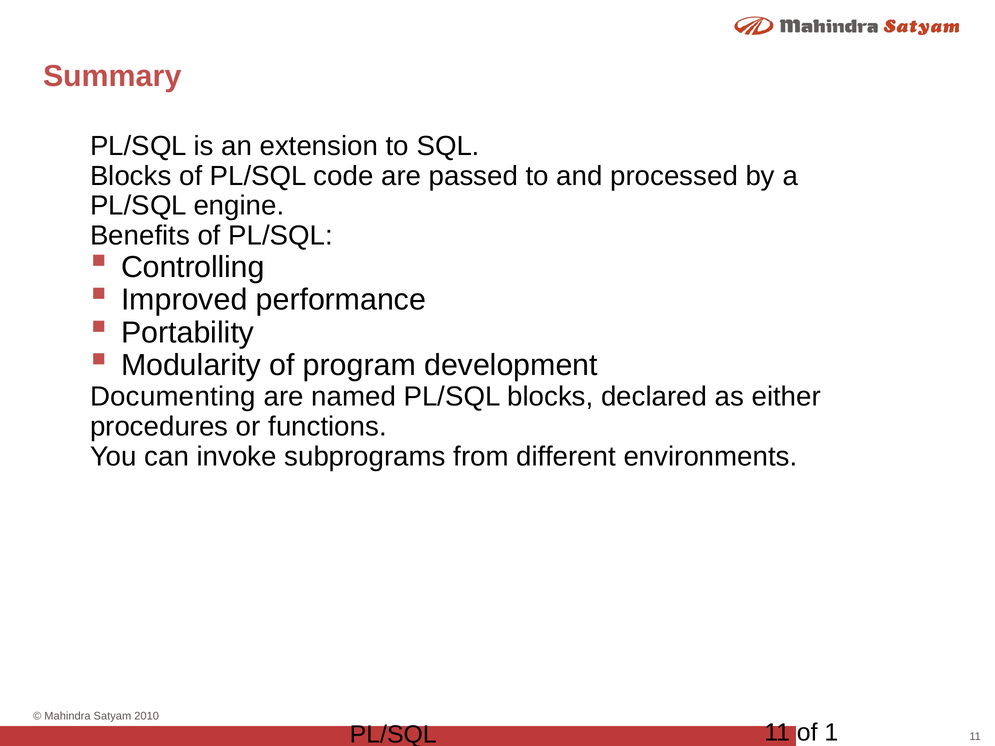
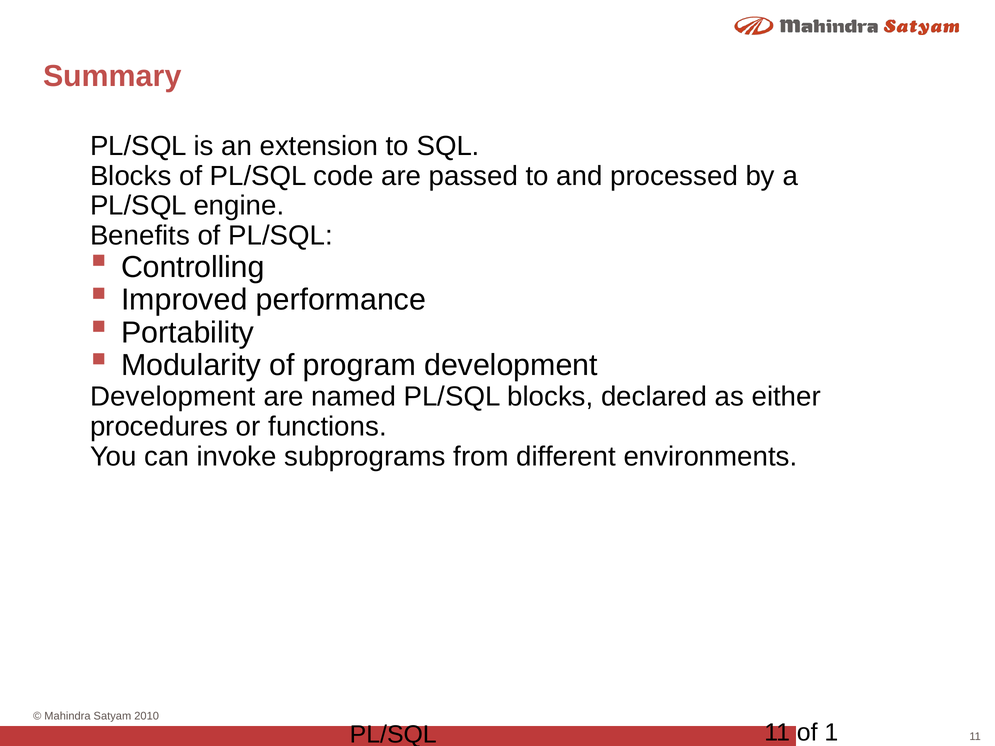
Documenting at (173, 397): Documenting -> Development
